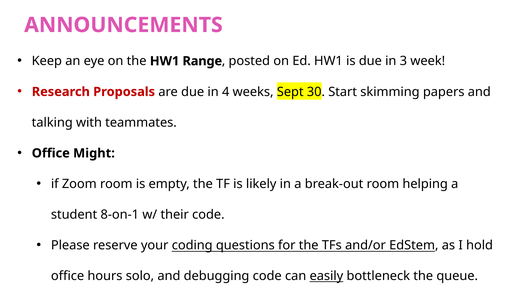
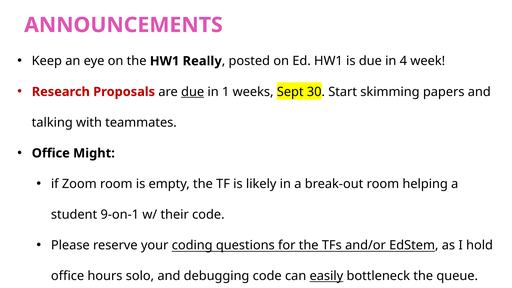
Range: Range -> Really
in 3: 3 -> 4
due at (193, 92) underline: none -> present
4: 4 -> 1
8-on-1: 8-on-1 -> 9-on-1
